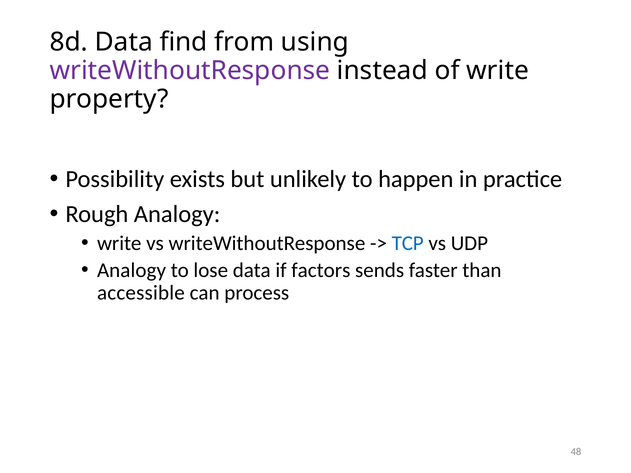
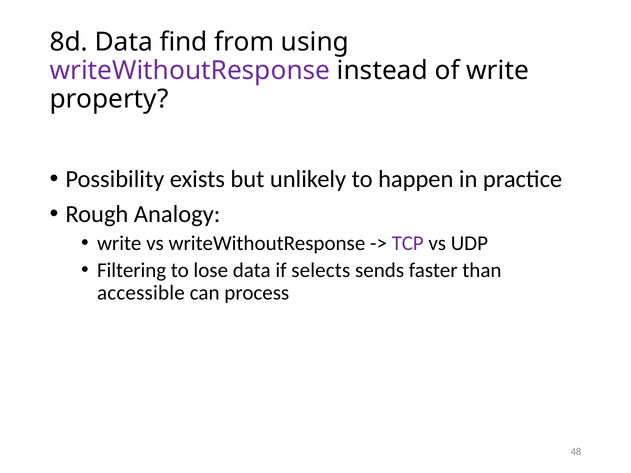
TCP colour: blue -> purple
Analogy at (132, 270): Analogy -> Filtering
factors: factors -> selects
